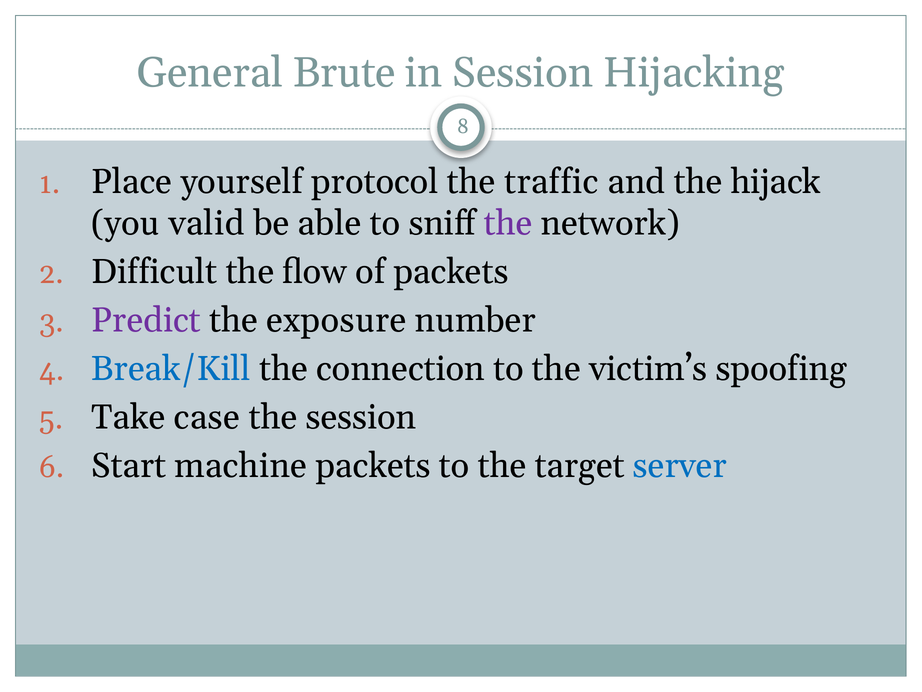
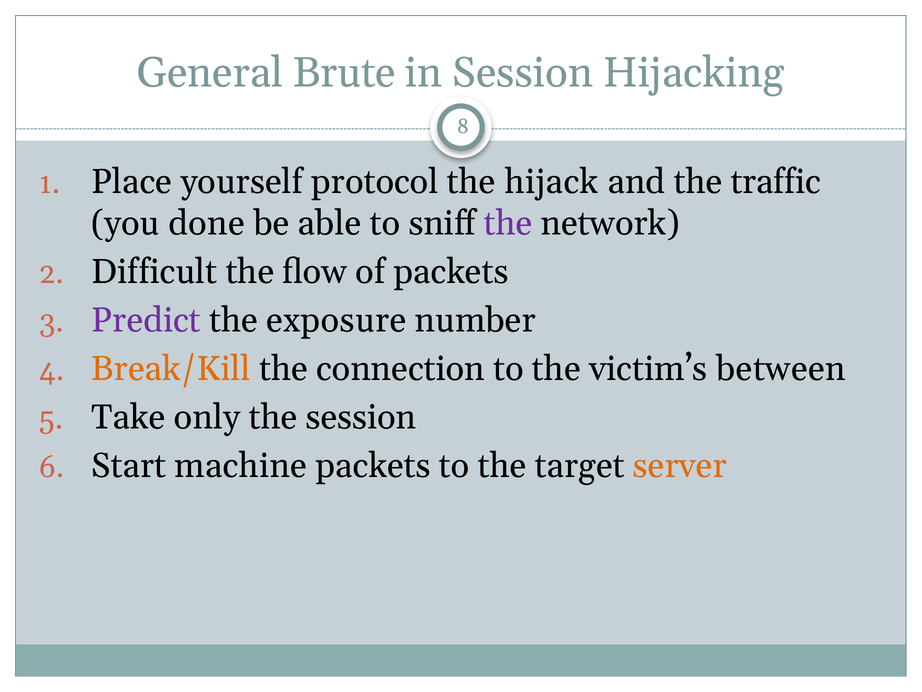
traffic: traffic -> hijack
hijack: hijack -> traffic
valid: valid -> done
Break/Kill colour: blue -> orange
spoofing: spoofing -> between
case: case -> only
server colour: blue -> orange
